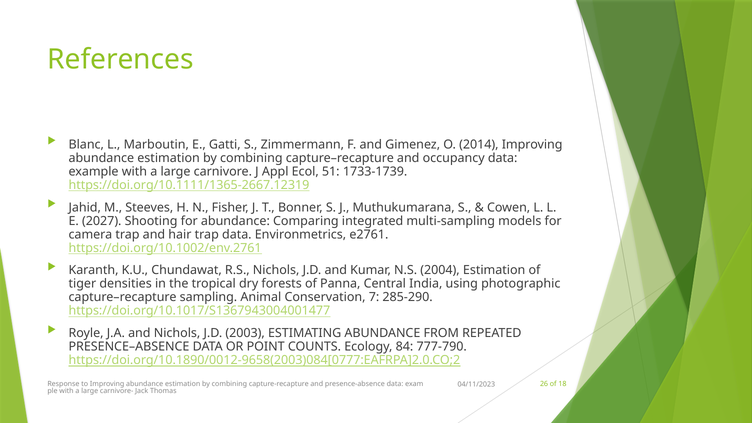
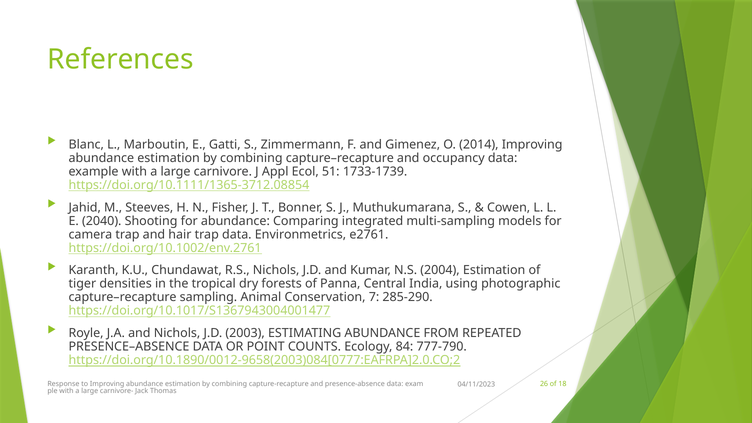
https://doi.org/10.1111/1365-2667.12319: https://doi.org/10.1111/1365-2667.12319 -> https://doi.org/10.1111/1365-3712.08854
2027: 2027 -> 2040
